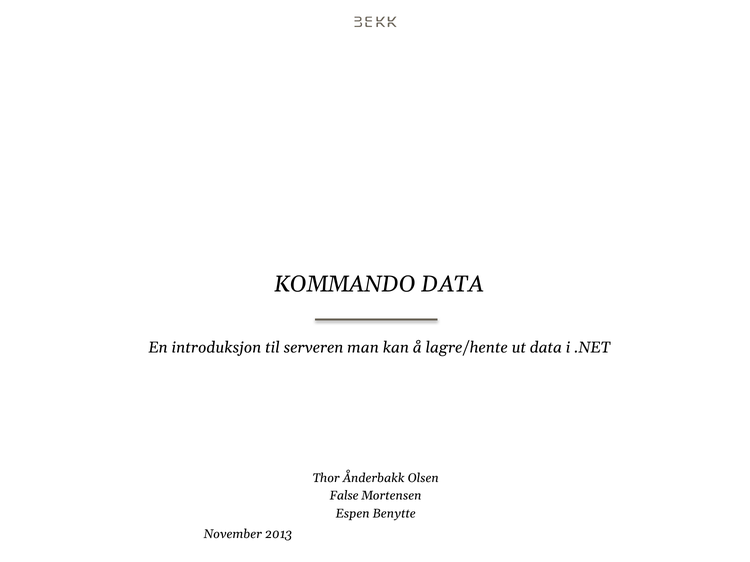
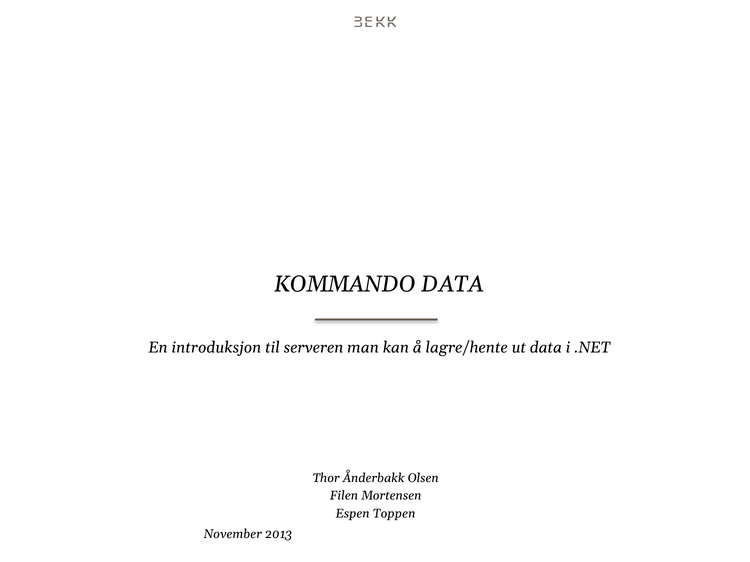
False: False -> Filen
Benytte: Benytte -> Toppen
